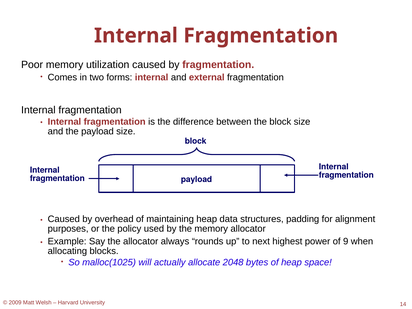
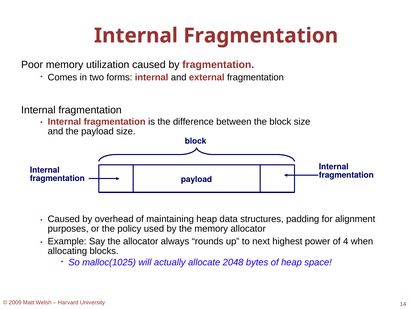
9: 9 -> 4
